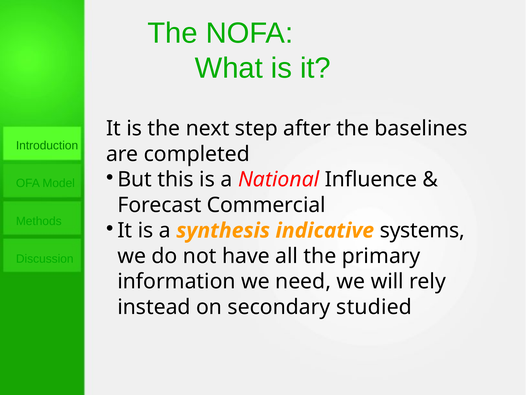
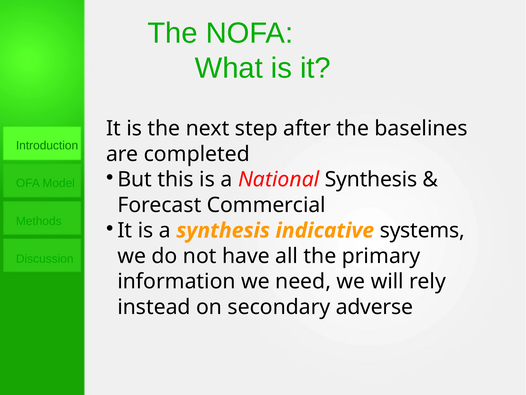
National Influence: Influence -> Synthesis
studied: studied -> adverse
